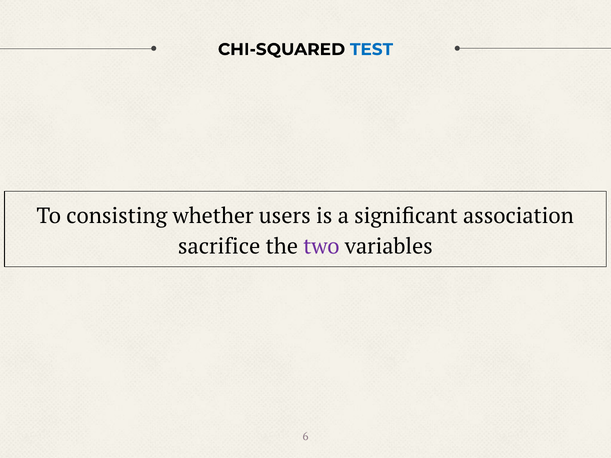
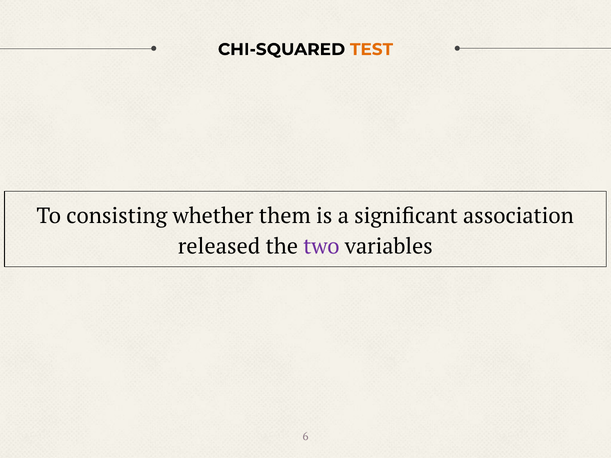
TEST colour: blue -> orange
users: users -> them
sacrifice: sacrifice -> released
